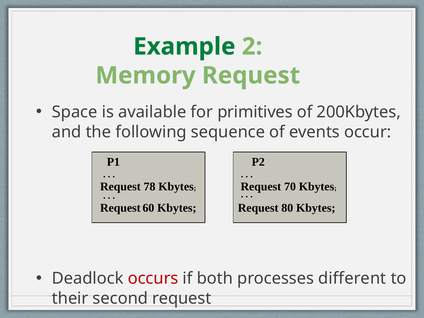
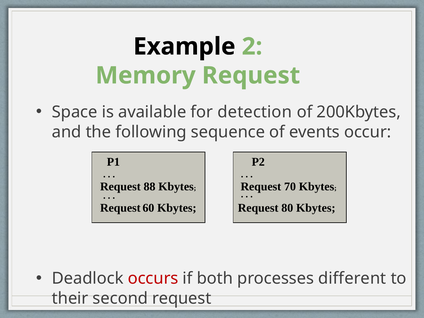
Example colour: green -> black
primitives: primitives -> detection
78: 78 -> 88
